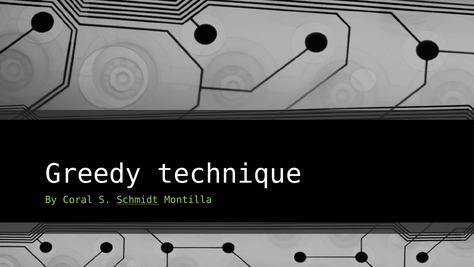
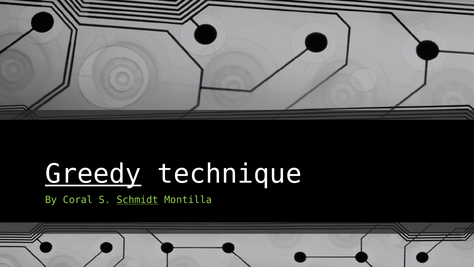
Greedy underline: none -> present
